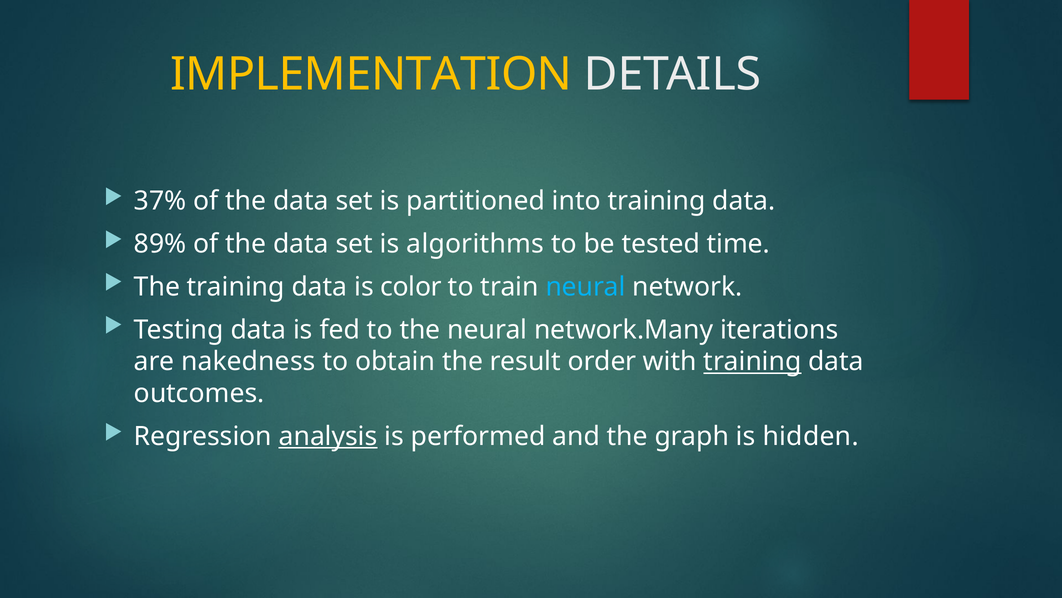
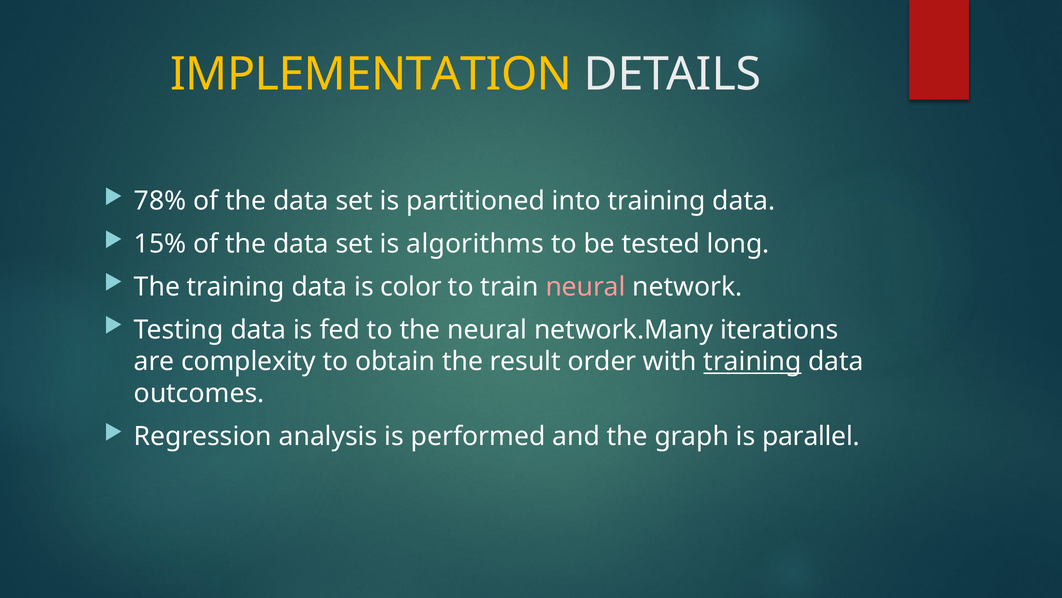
37%: 37% -> 78%
89%: 89% -> 15%
time: time -> long
neural at (586, 286) colour: light blue -> pink
nakedness: nakedness -> complexity
analysis underline: present -> none
hidden: hidden -> parallel
